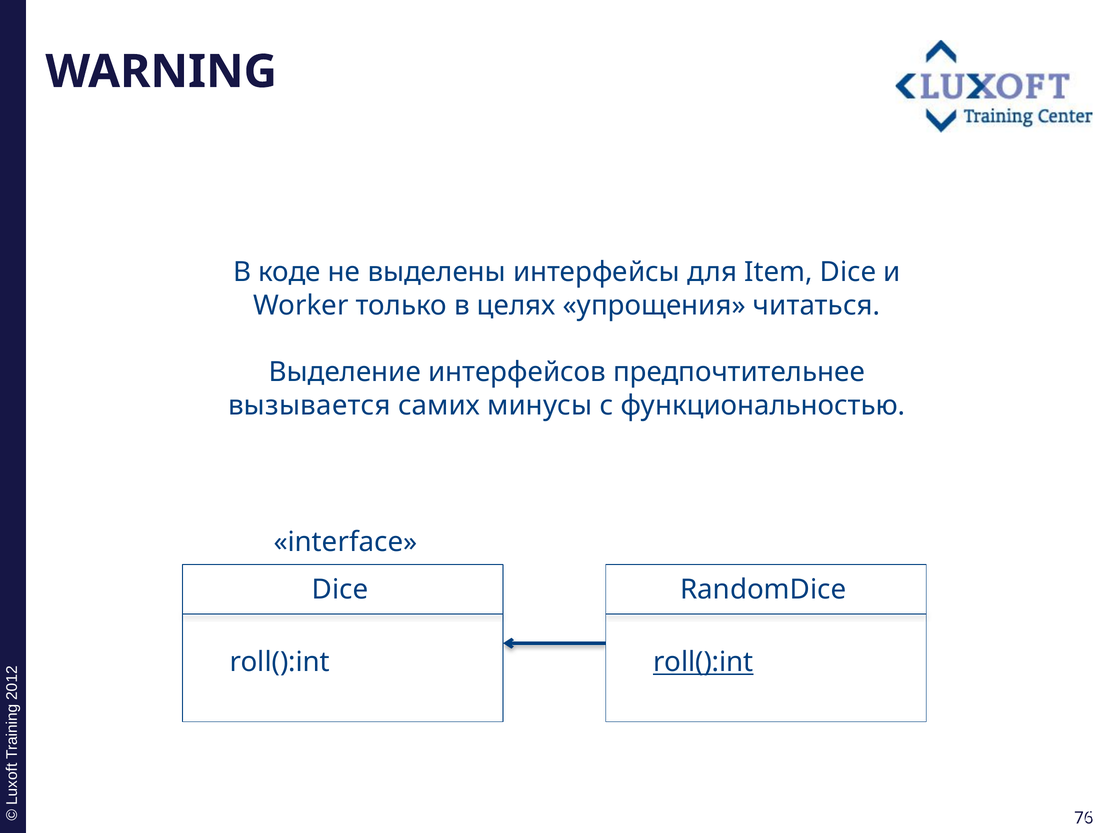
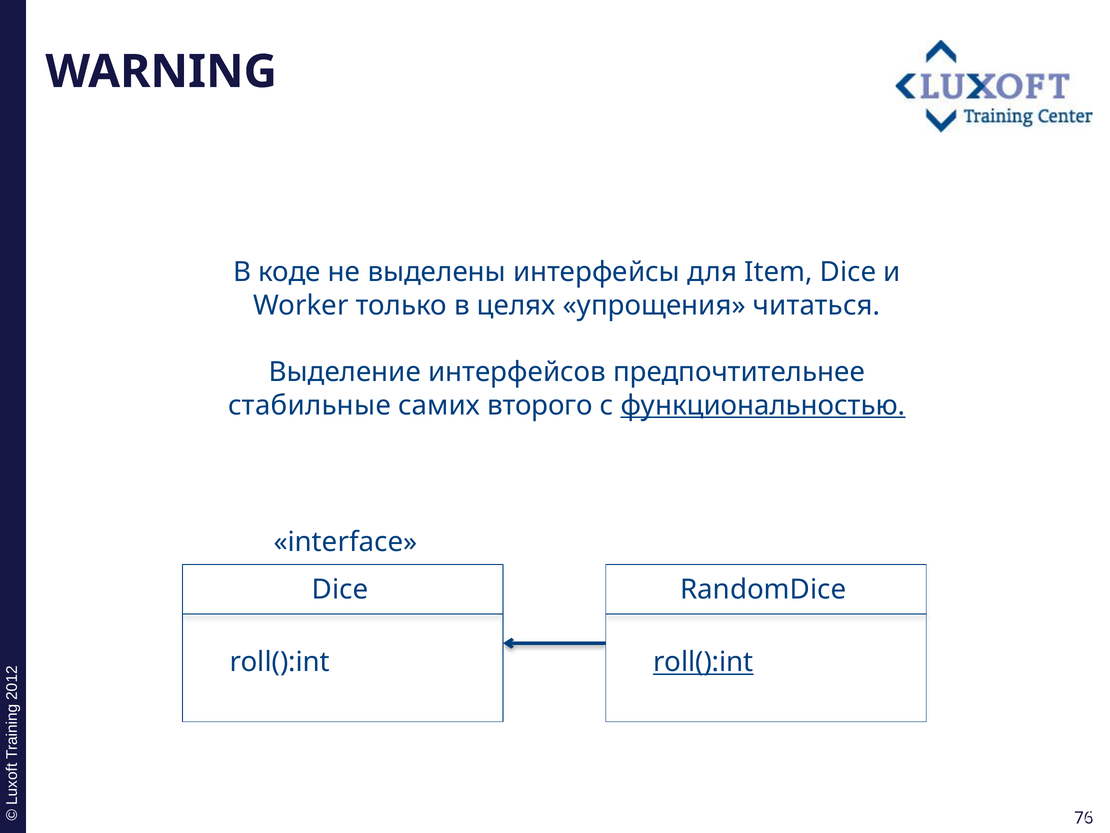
вызывается: вызывается -> стабильные
минусы: минусы -> второго
функциональностью underline: none -> present
